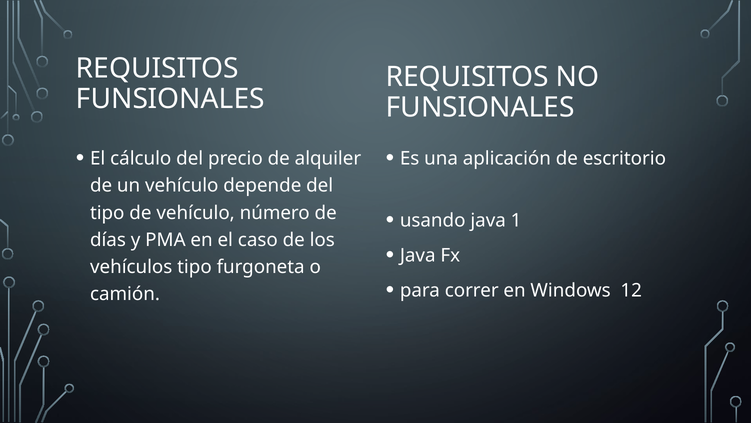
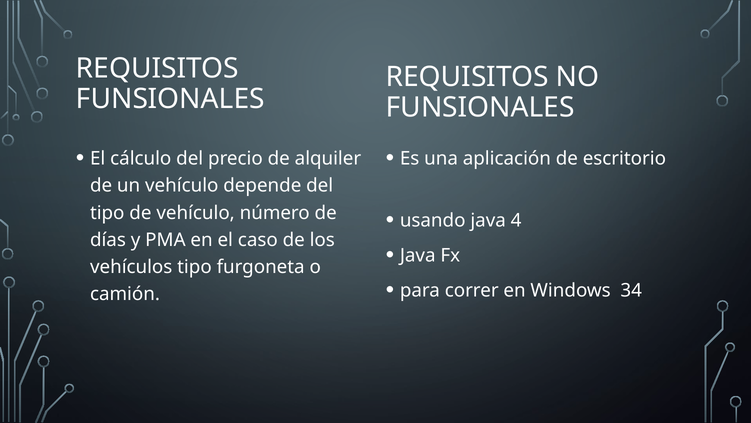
1: 1 -> 4
12: 12 -> 34
